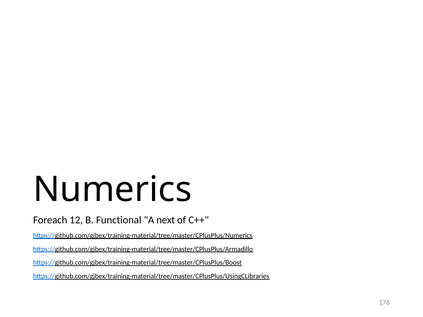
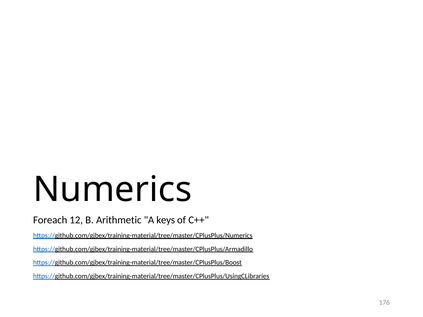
Functional: Functional -> Arithmetic
next: next -> keys
